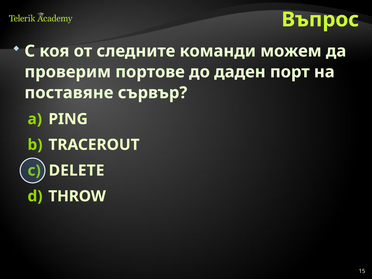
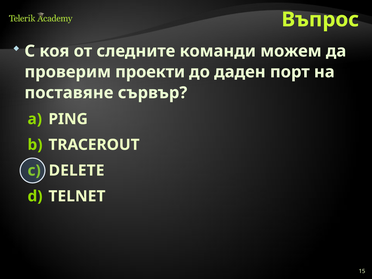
портове: портове -> проекти
THROW: THROW -> TELNET
